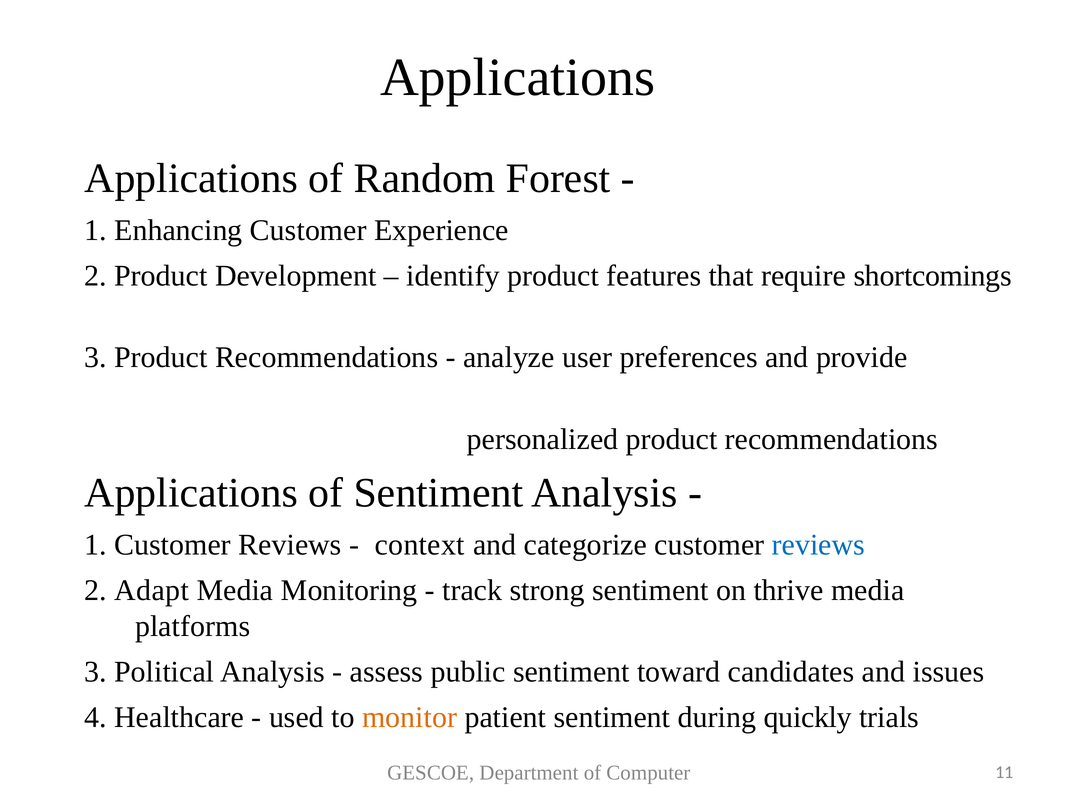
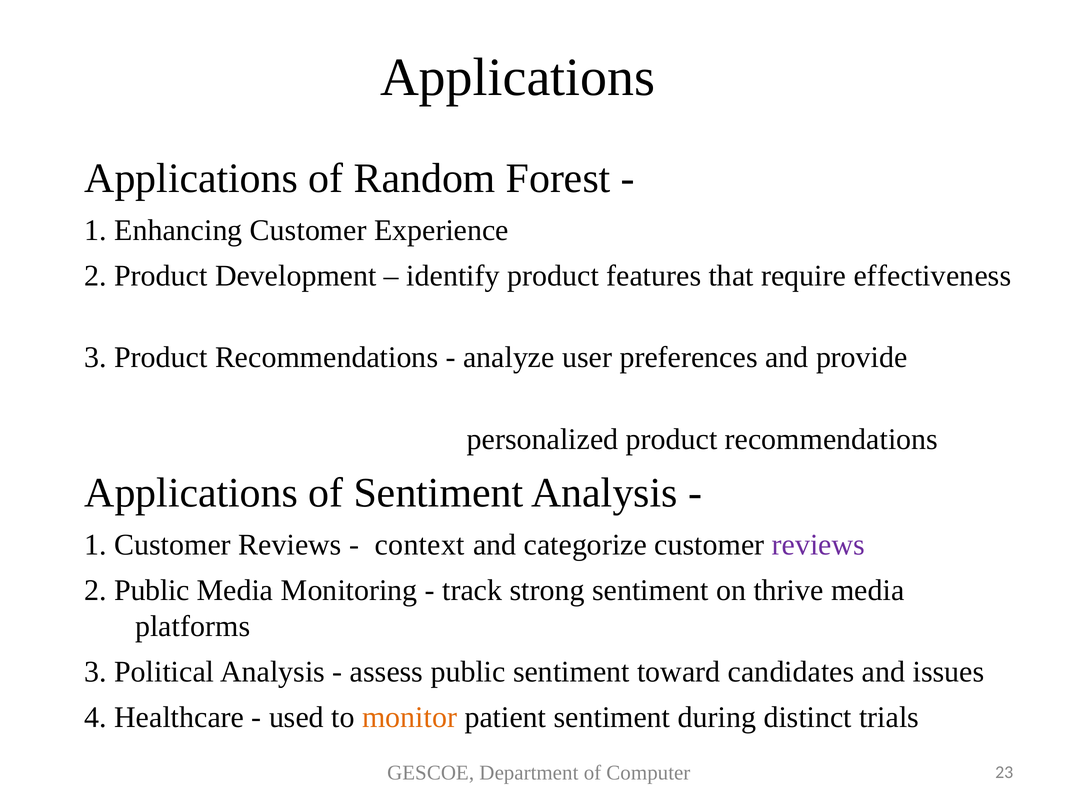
shortcomings: shortcomings -> effectiveness
reviews at (818, 544) colour: blue -> purple
2 Adapt: Adapt -> Public
quickly: quickly -> distinct
11: 11 -> 23
